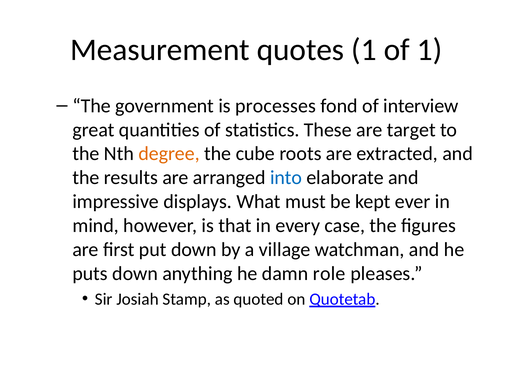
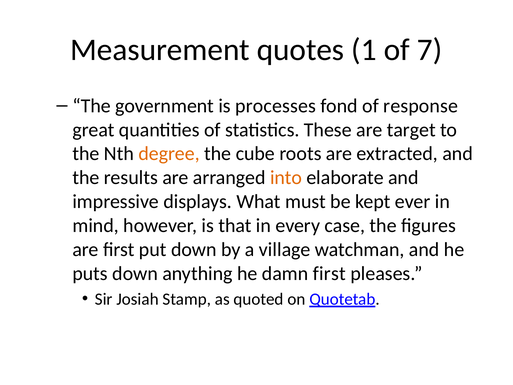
of 1: 1 -> 7
interview: interview -> response
into colour: blue -> orange
damn role: role -> first
